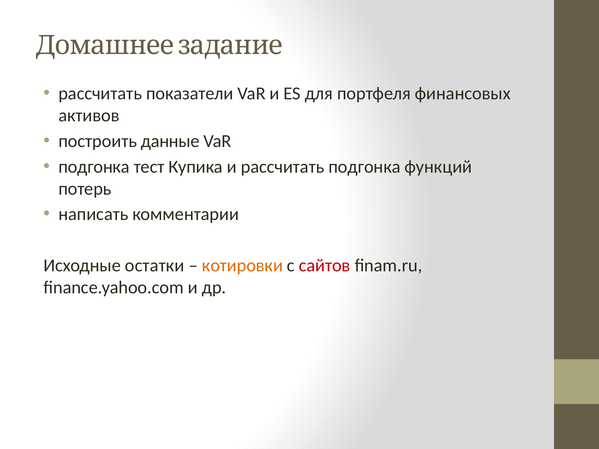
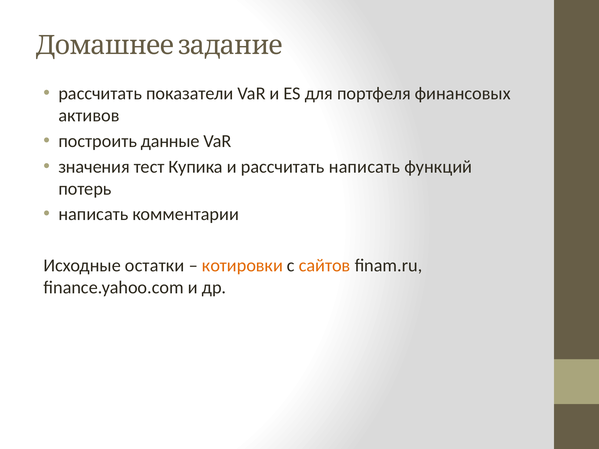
подгонка at (94, 167): подгонка -> значения
рассчитать подгонка: подгонка -> написать
сайтов colour: red -> orange
